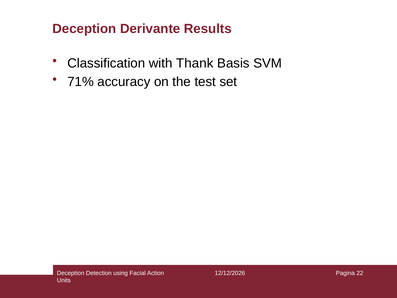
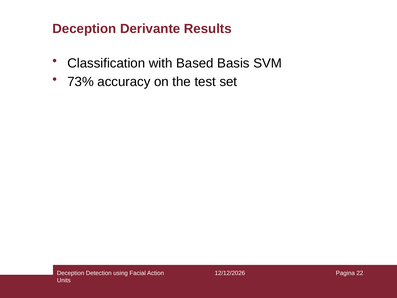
Thank: Thank -> Based
71%: 71% -> 73%
